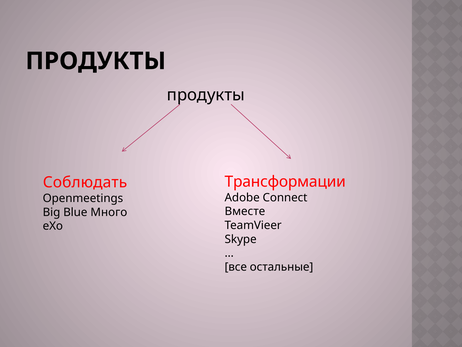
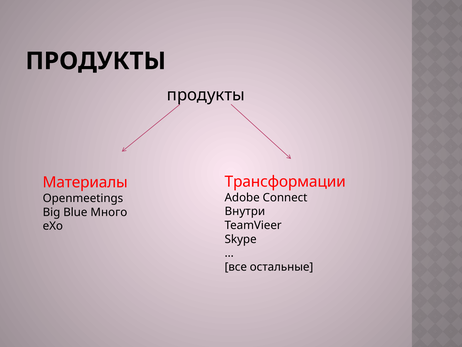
Соблюдать: Соблюдать -> Материалы
Вместе: Вместе -> Внутри
